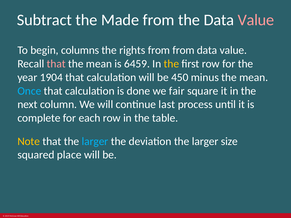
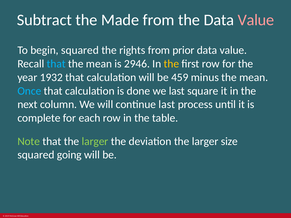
begin columns: columns -> squared
from from: from -> prior
that at (56, 64) colour: pink -> light blue
6459: 6459 -> 2946
1904: 1904 -> 1932
450: 450 -> 459
we fair: fair -> last
Note colour: yellow -> light green
larger at (95, 141) colour: light blue -> light green
place: place -> going
